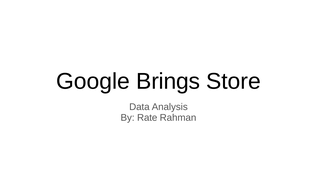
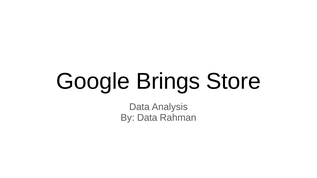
By Rate: Rate -> Data
